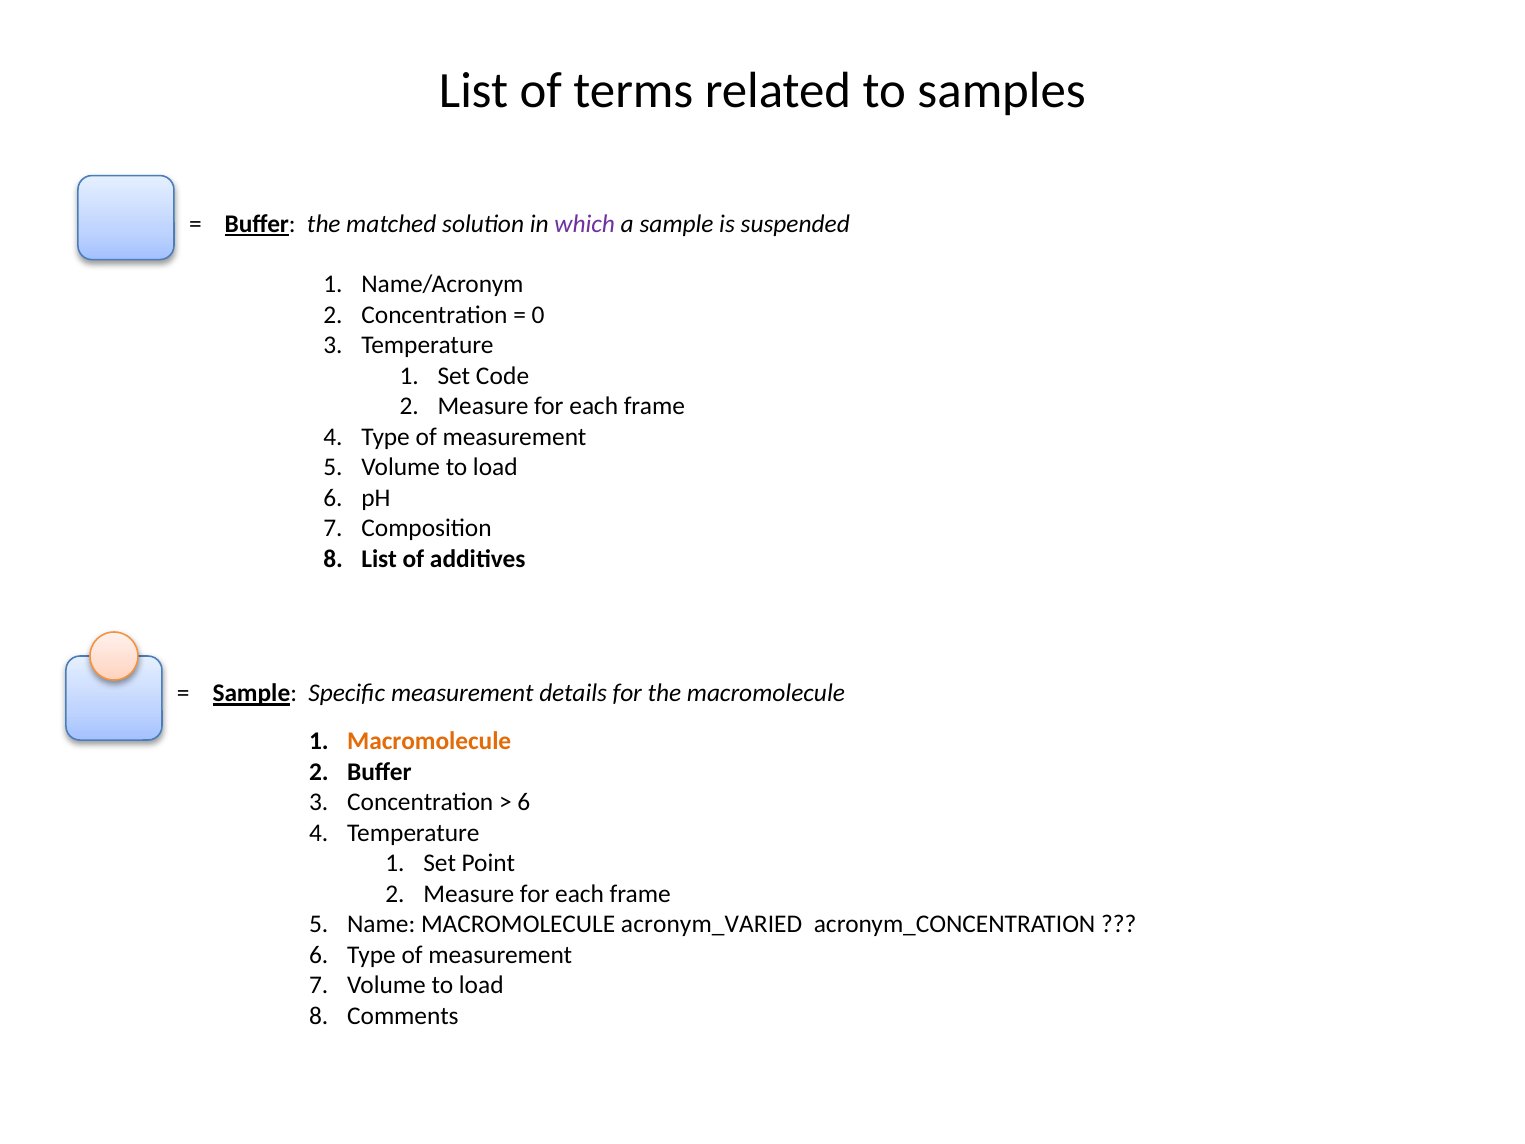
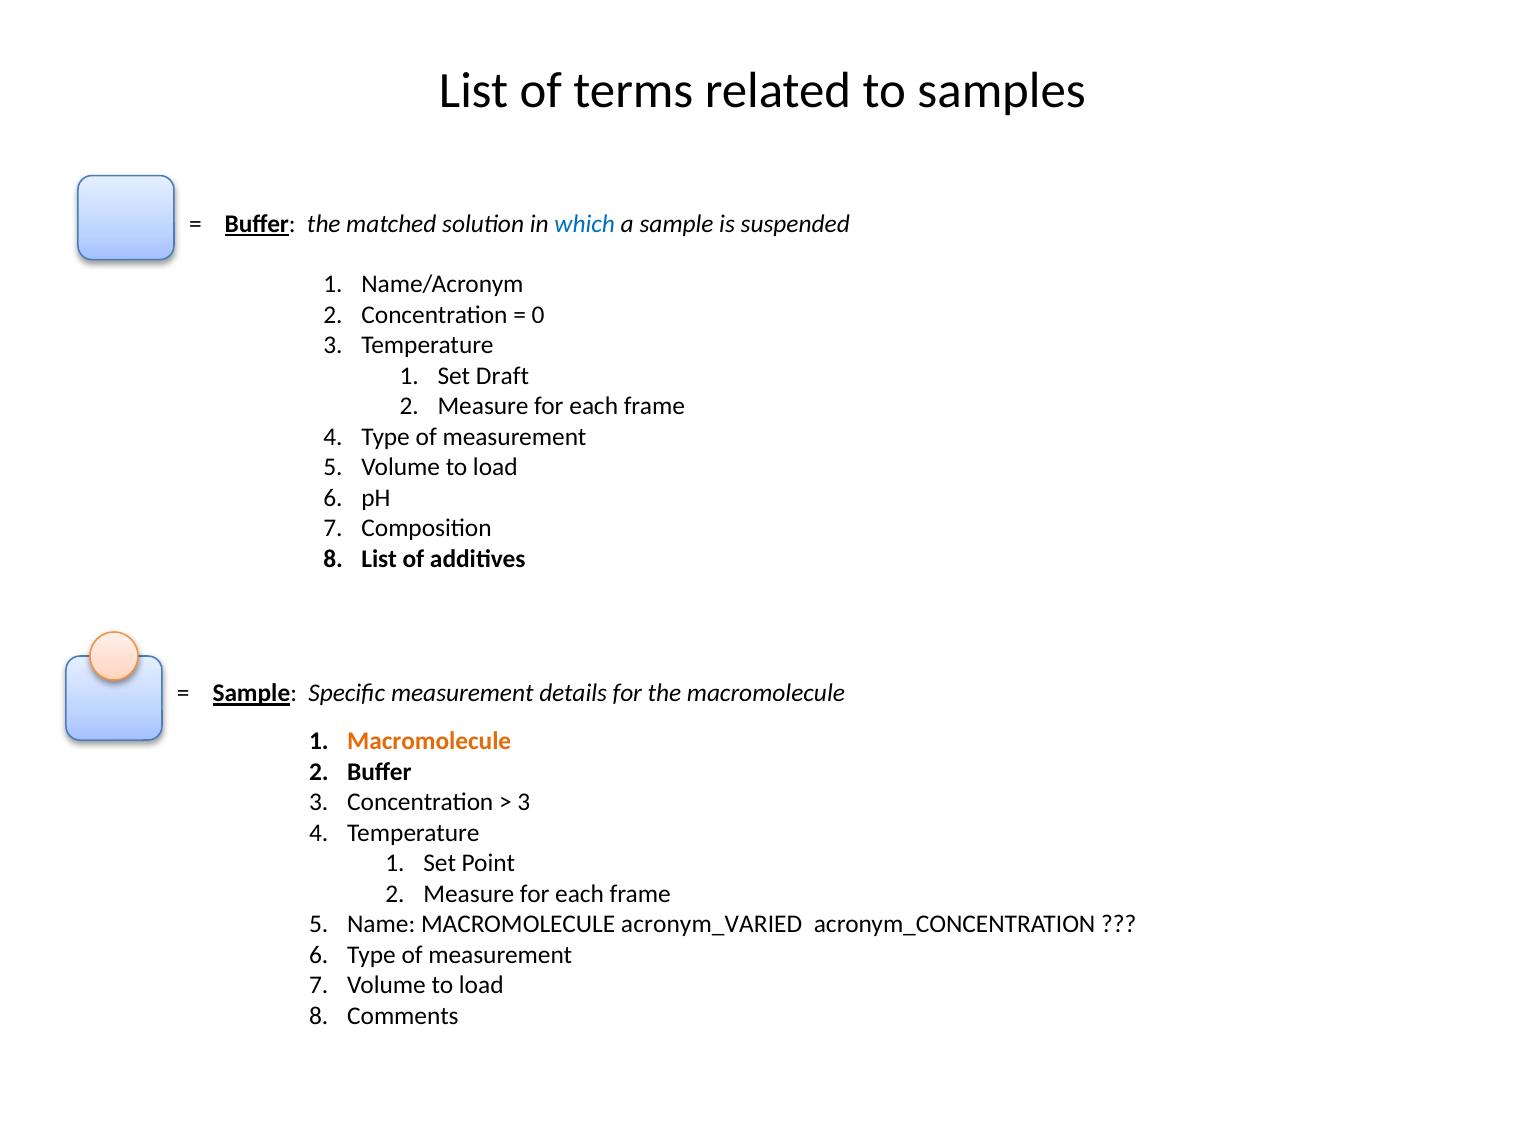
which colour: purple -> blue
Code: Code -> Draft
6 at (524, 802): 6 -> 3
